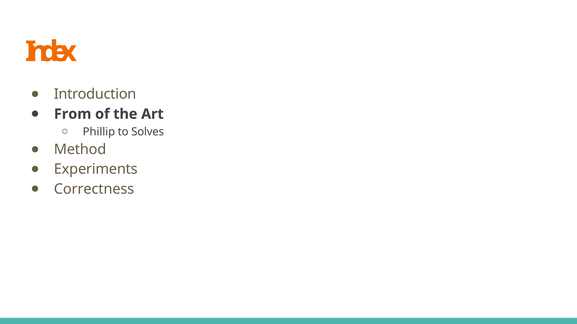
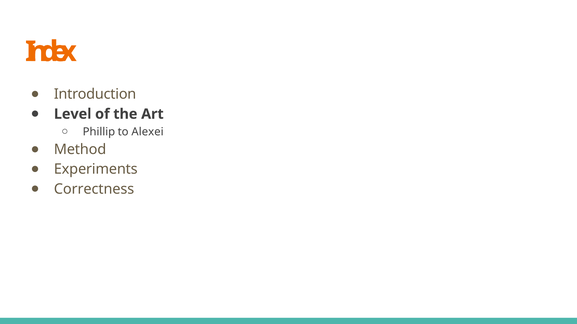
From: From -> Level
Solves: Solves -> Alexei
